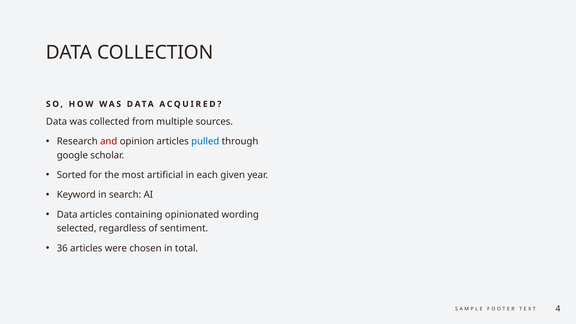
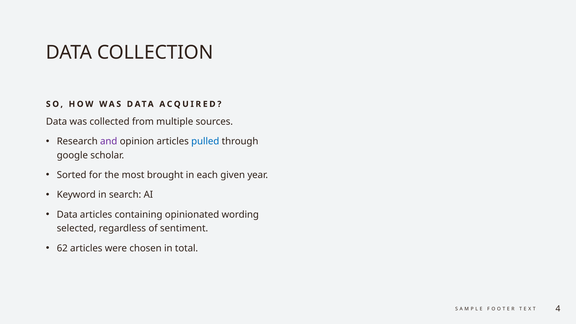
and colour: red -> purple
artificial: artificial -> brought
36: 36 -> 62
